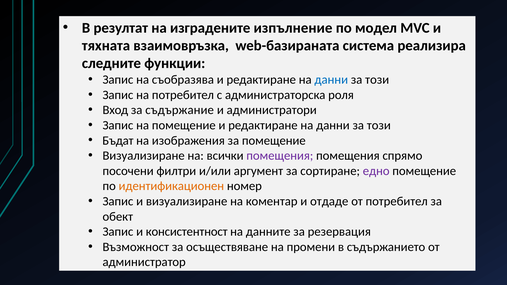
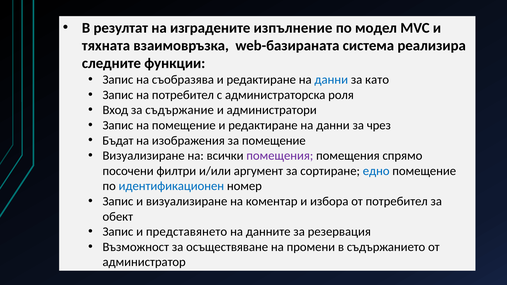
този at (377, 80): този -> като
този at (379, 125): този -> чрез
едно colour: purple -> blue
идентификационен colour: orange -> blue
отдаде: отдаде -> избора
консистентност: консистентност -> представянето
